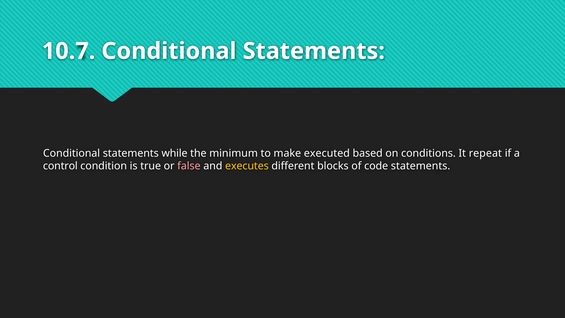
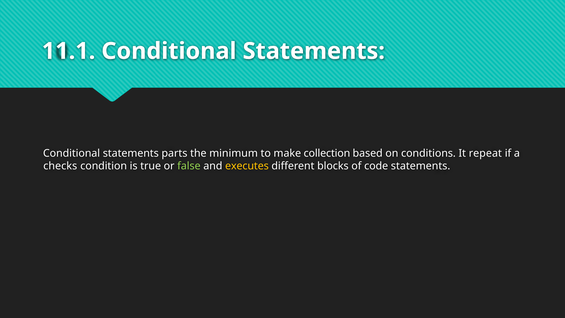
10.7: 10.7 -> 11.1
while: while -> parts
executed: executed -> collection
control: control -> checks
false colour: pink -> light green
